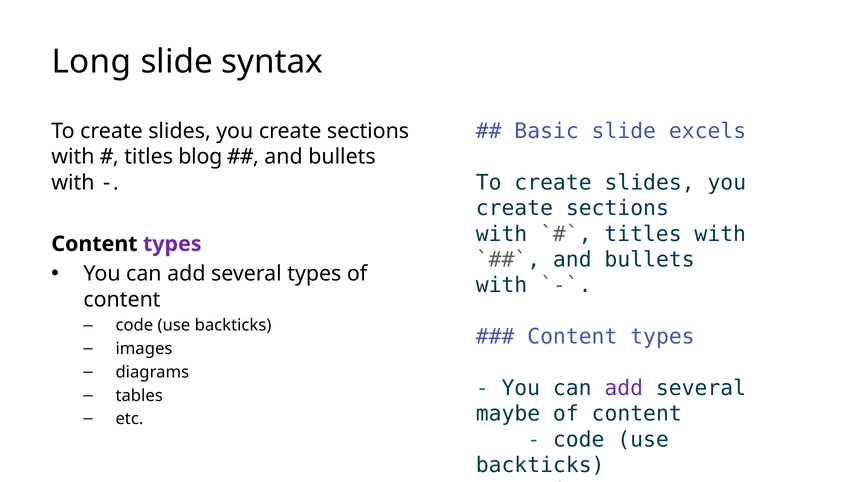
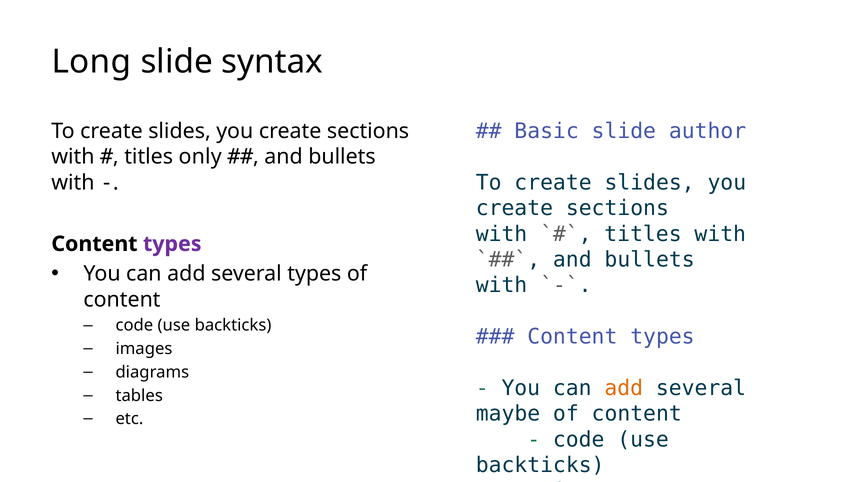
excels: excels -> author
blog: blog -> only
add at (624, 388) colour: purple -> orange
